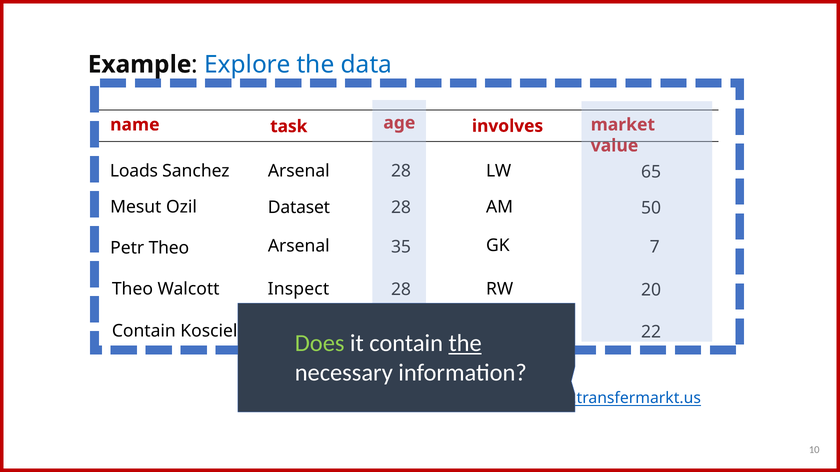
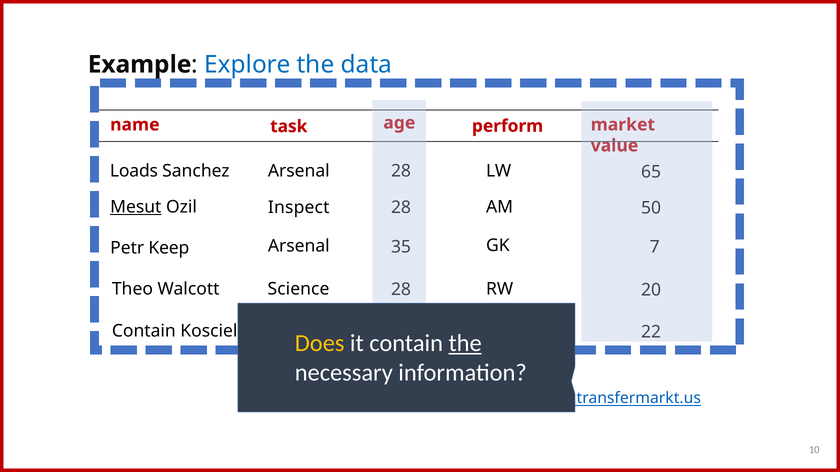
involves: involves -> perform
Mesut underline: none -> present
Dataset: Dataset -> Inspect
Petr Theo: Theo -> Keep
Inspect: Inspect -> Science
Does colour: light green -> yellow
